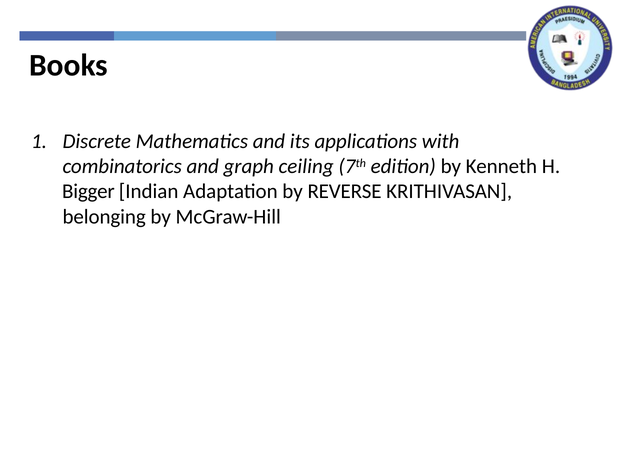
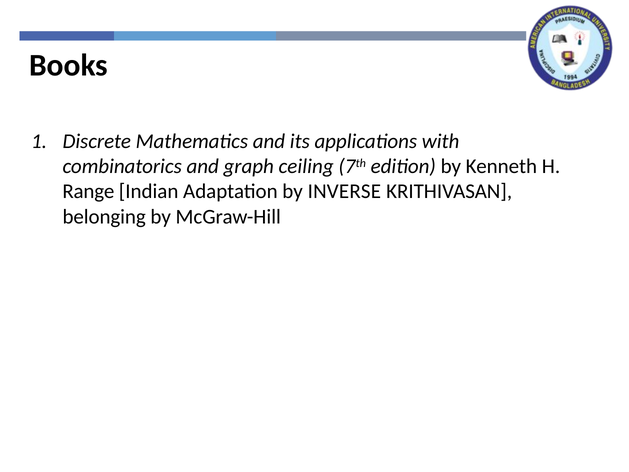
Bigger: Bigger -> Range
REVERSE: REVERSE -> INVERSE
